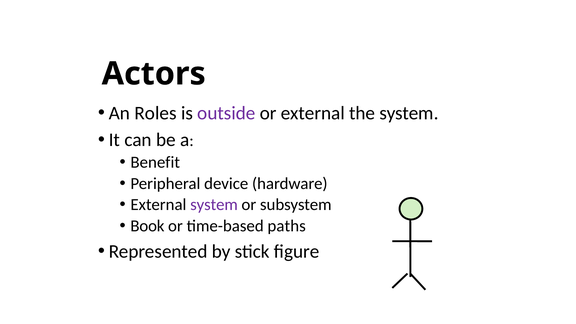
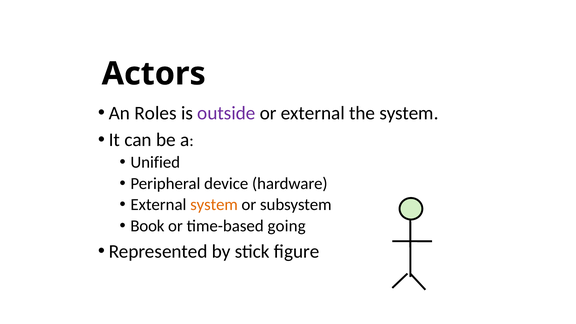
Benefit: Benefit -> Unified
system at (214, 205) colour: purple -> orange
paths: paths -> going
